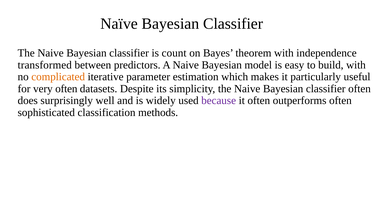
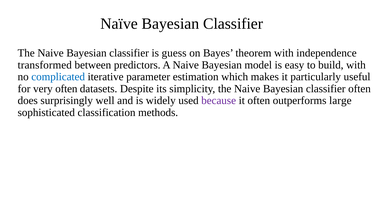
count: count -> guess
complicated colour: orange -> blue
outperforms often: often -> large
